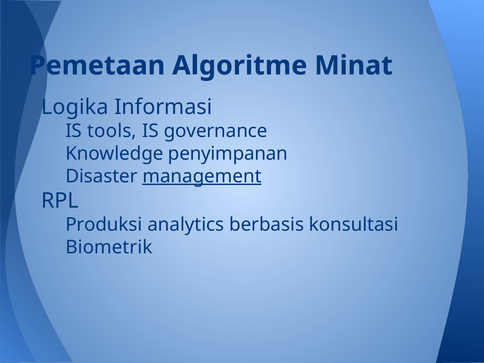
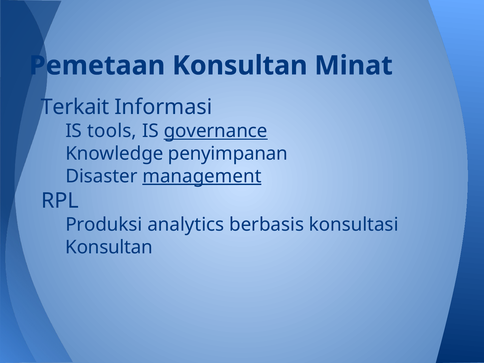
Pemetaan Algoritme: Algoritme -> Konsultan
Logika: Logika -> Terkait
governance underline: none -> present
Biometrik at (109, 247): Biometrik -> Konsultan
